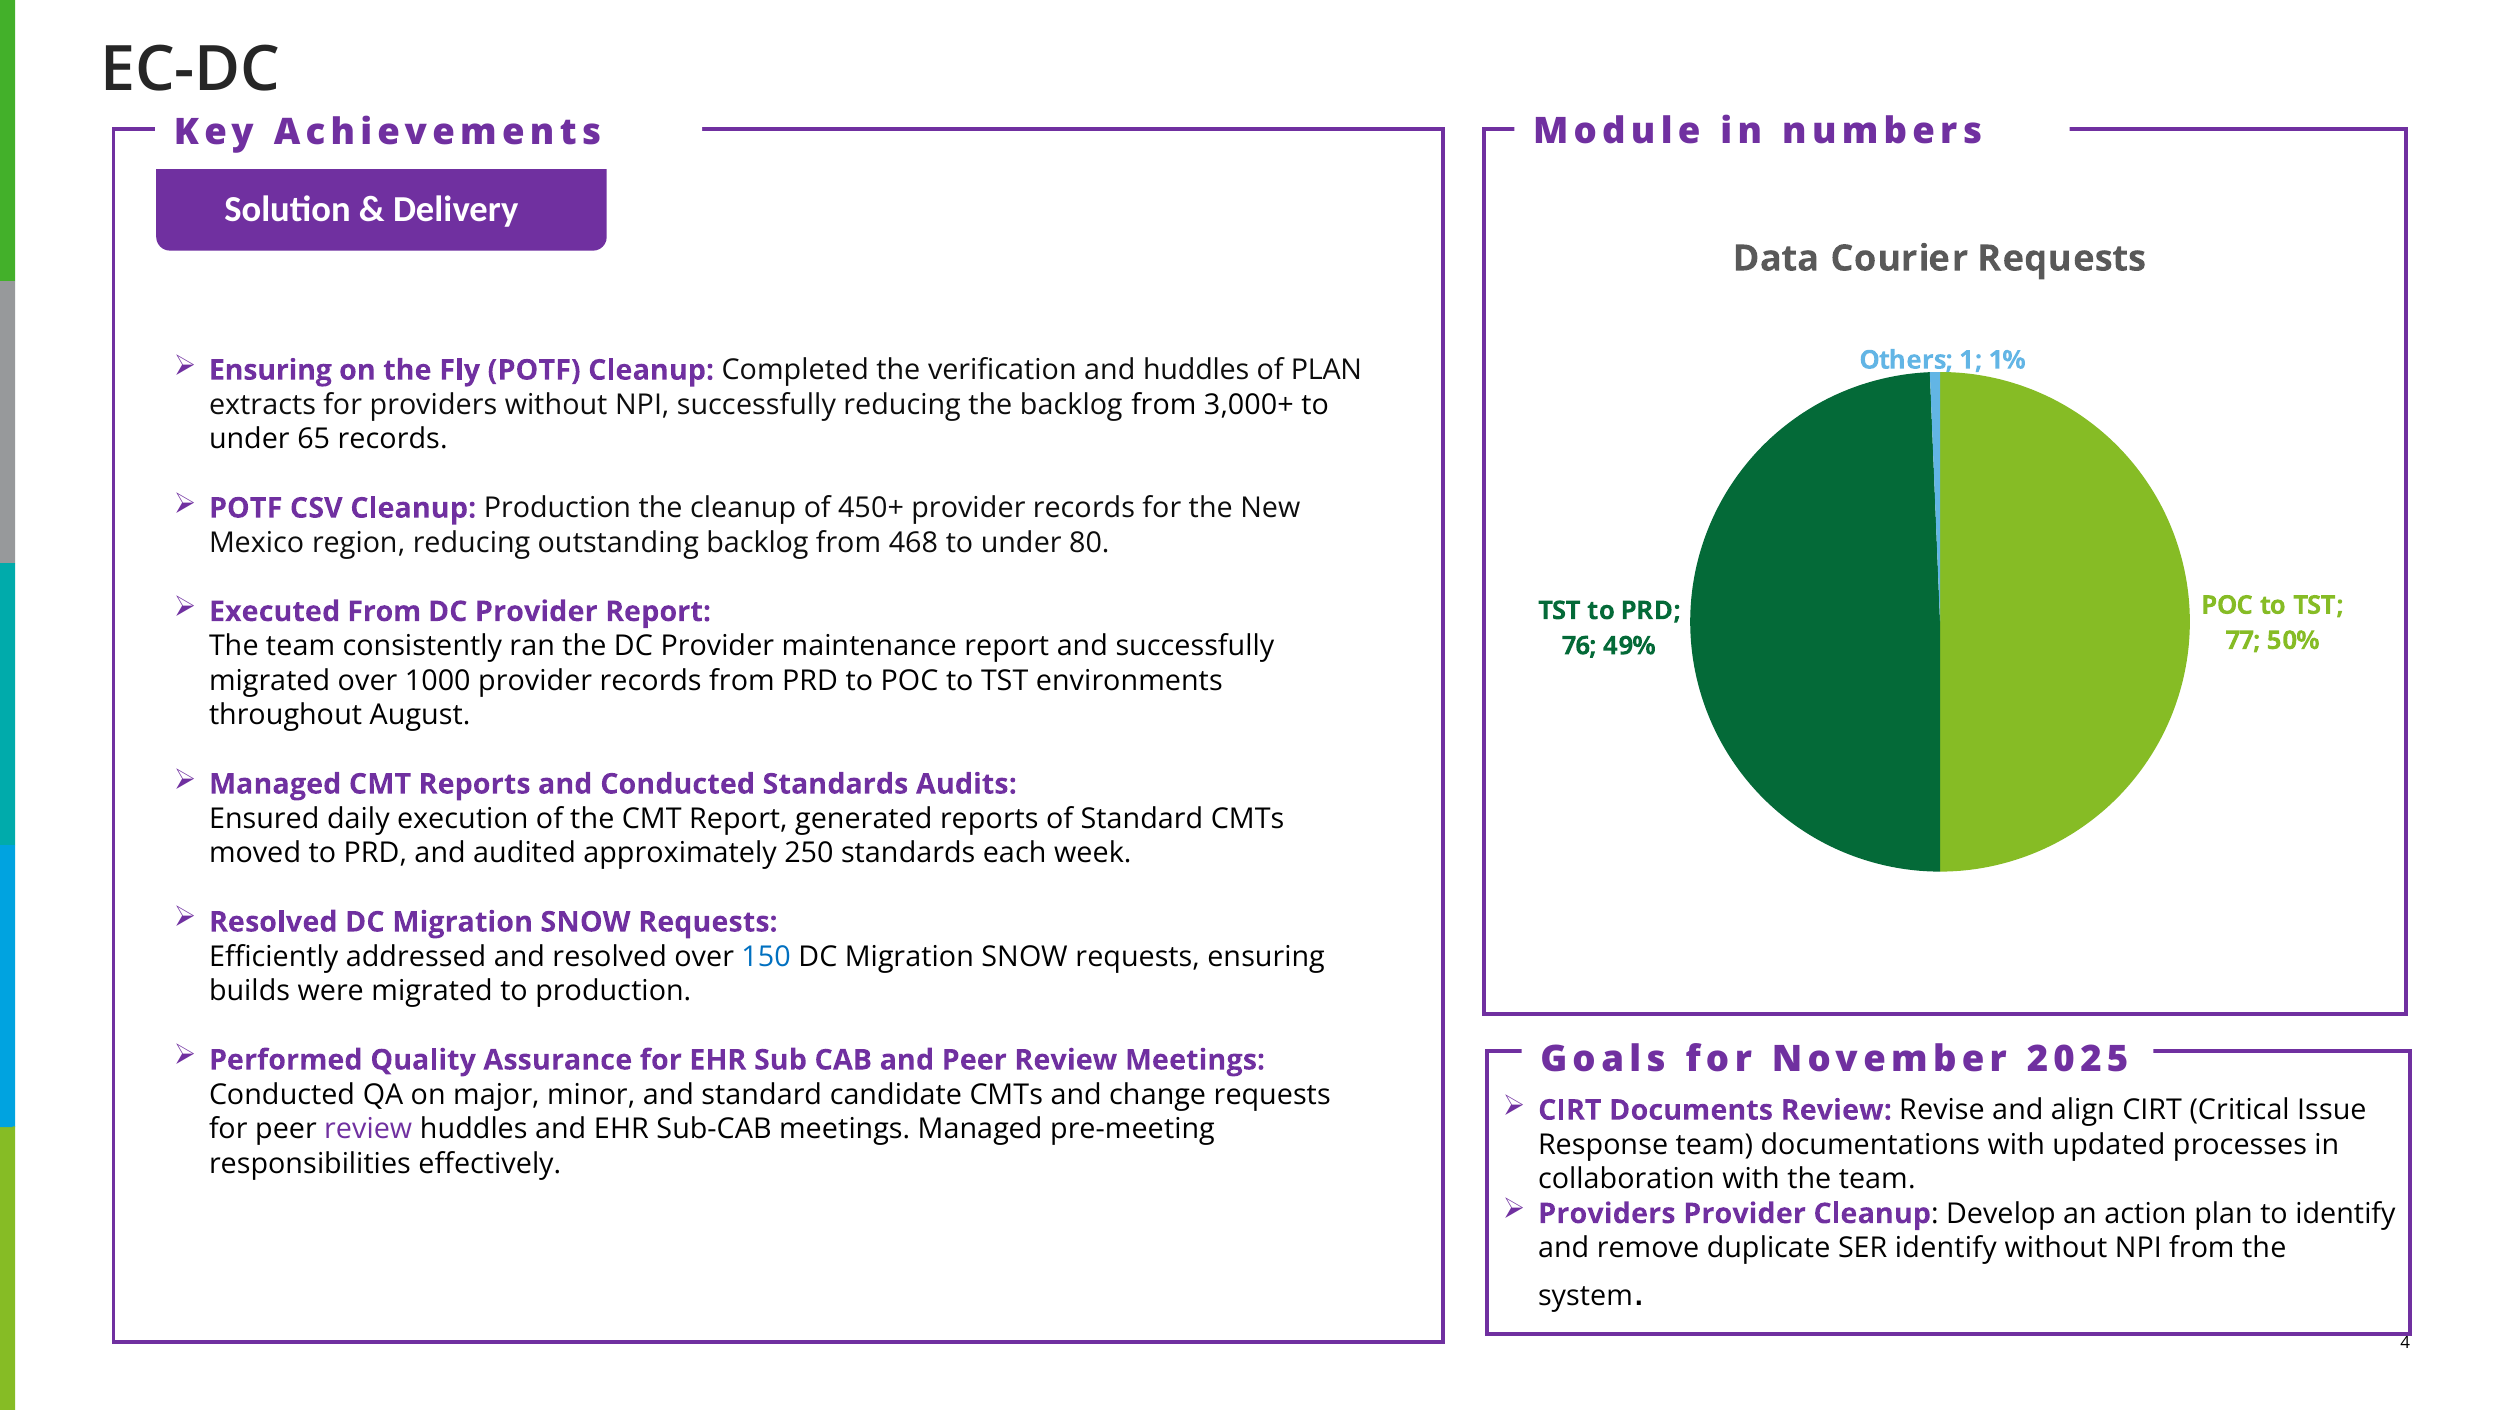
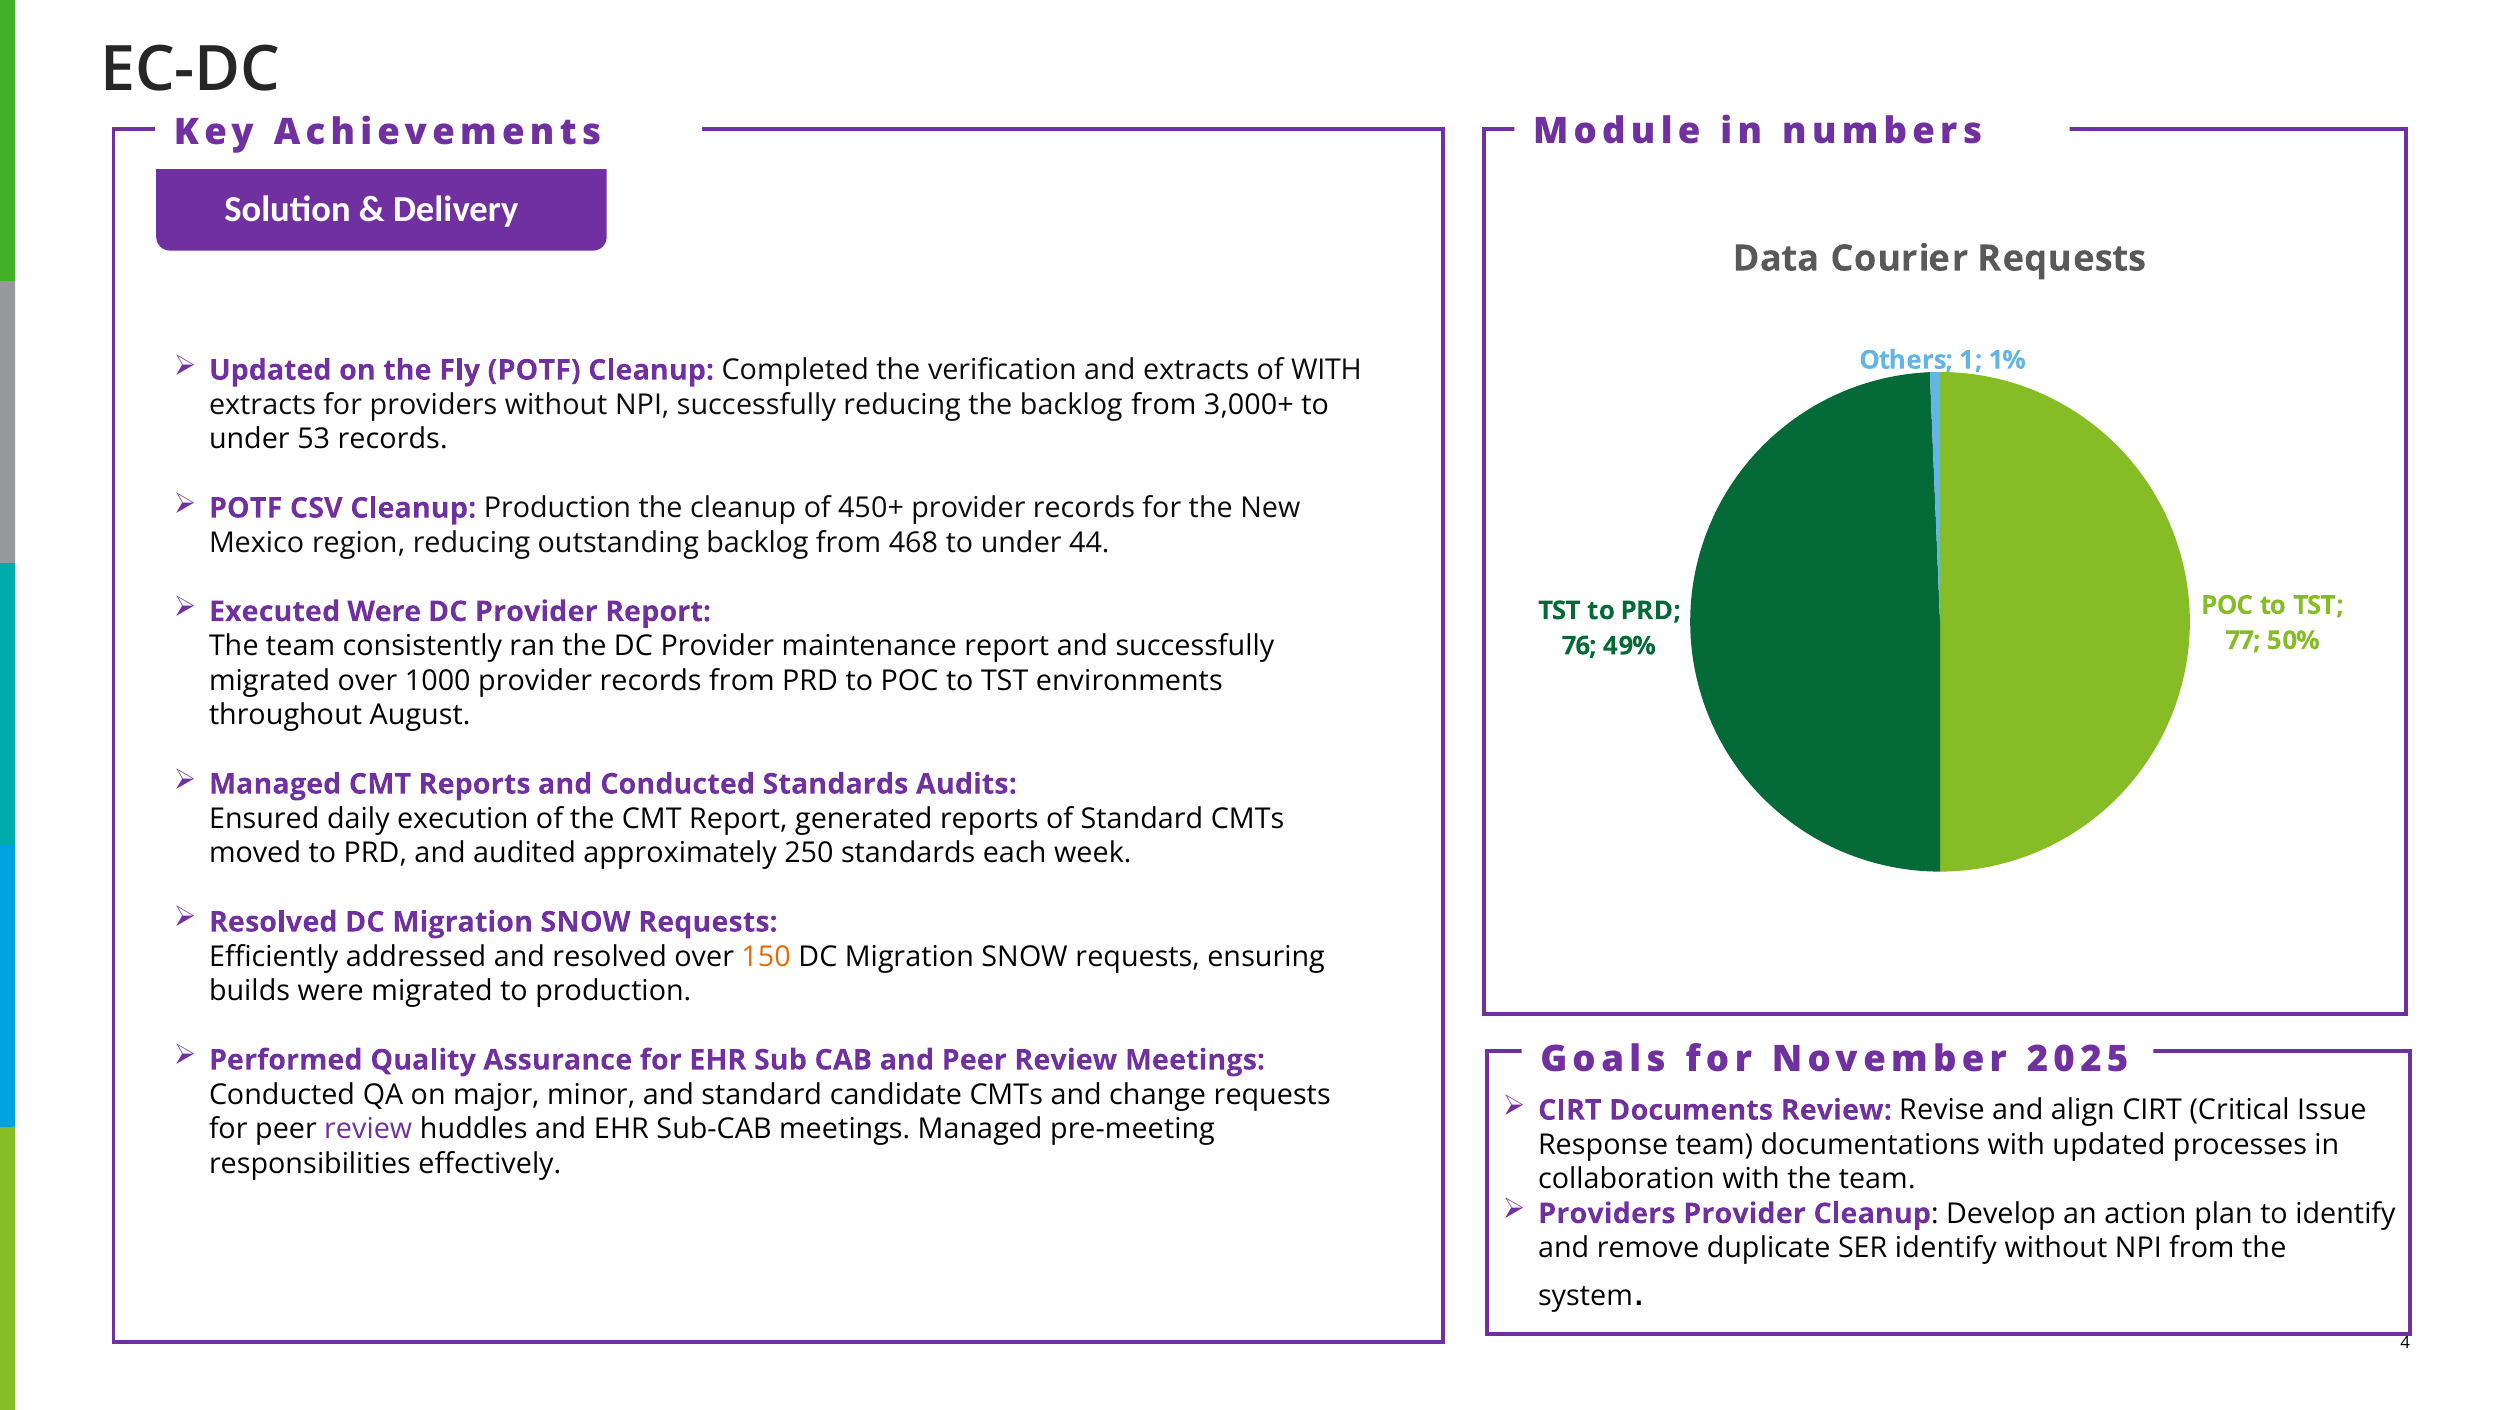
Ensuring at (270, 370): Ensuring -> Updated
and huddles: huddles -> extracts
of PLAN: PLAN -> WITH
65: 65 -> 53
under 80: 80 -> 44
Executed From: From -> Were
150 colour: blue -> orange
